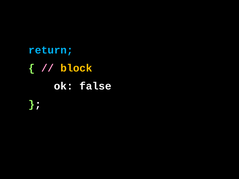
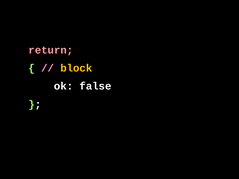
return colour: light blue -> pink
